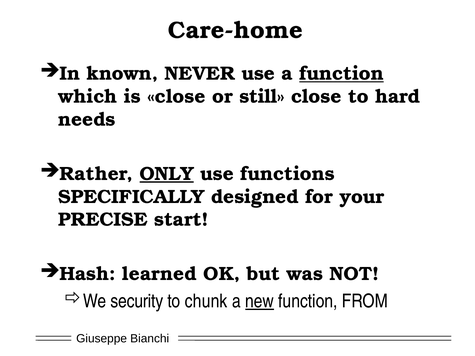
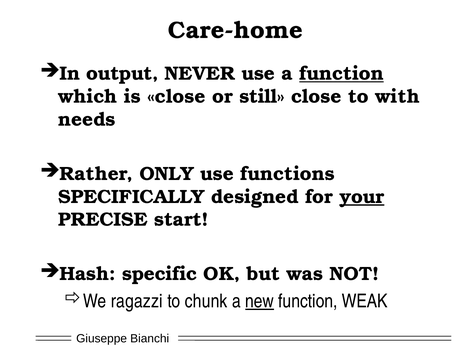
known: known -> output
hard: hard -> with
ONLY underline: present -> none
your underline: none -> present
learned: learned -> specific
security: security -> ragazzi
FROM: FROM -> WEAK
